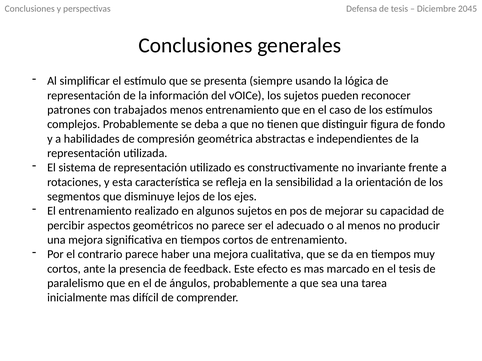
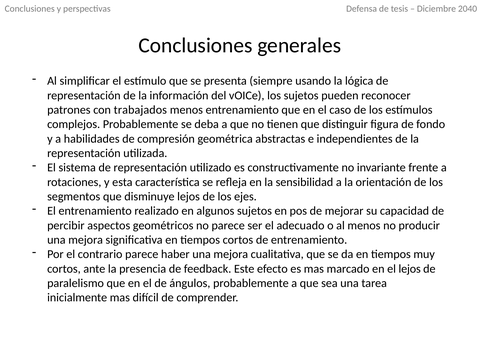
2045: 2045 -> 2040
el tesis: tesis -> lejos
